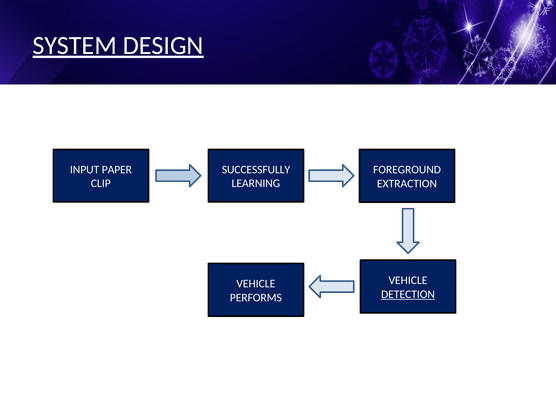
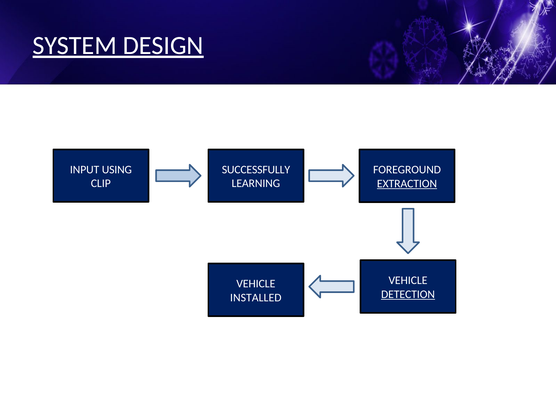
PAPER: PAPER -> USING
EXTRACTION underline: none -> present
PERFORMS: PERFORMS -> INSTALLED
